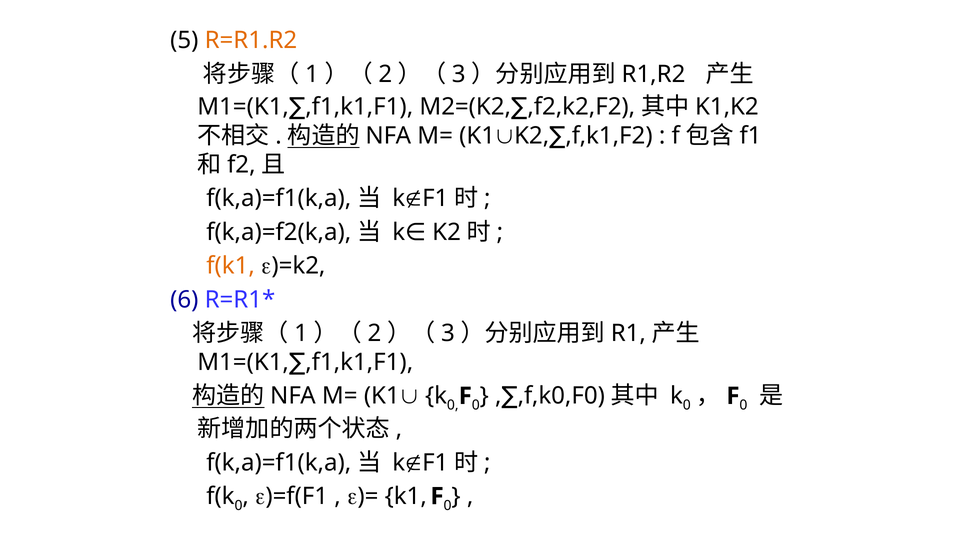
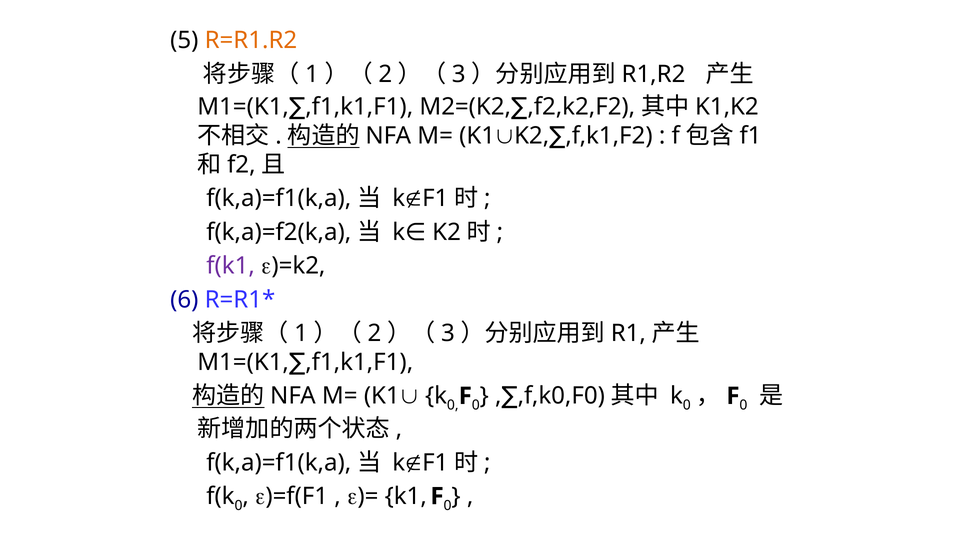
f(k1 colour: orange -> purple
